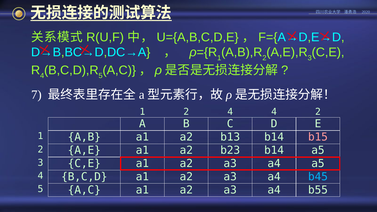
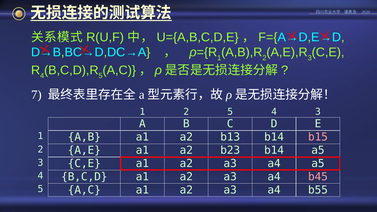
2 4: 4 -> 5
4 2: 2 -> 3
b45 colour: light blue -> pink
